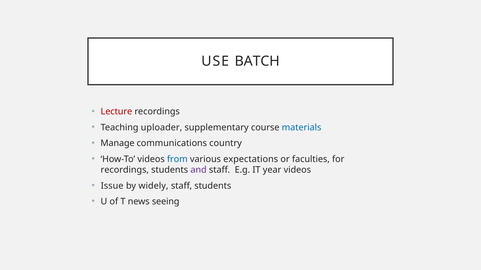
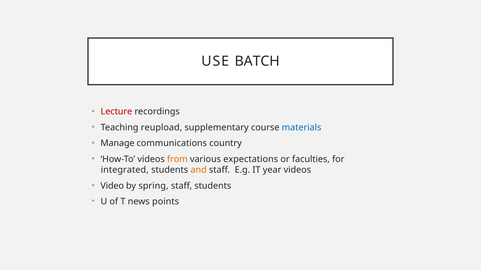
uploader: uploader -> reupload
from colour: blue -> orange
recordings at (125, 170): recordings -> integrated
and colour: purple -> orange
Issue: Issue -> Video
widely: widely -> spring
seeing: seeing -> points
